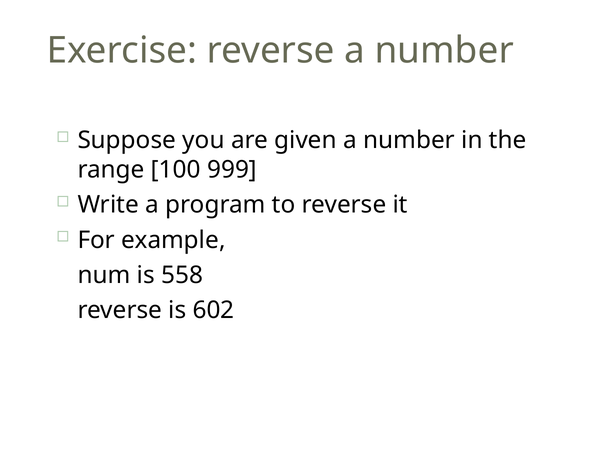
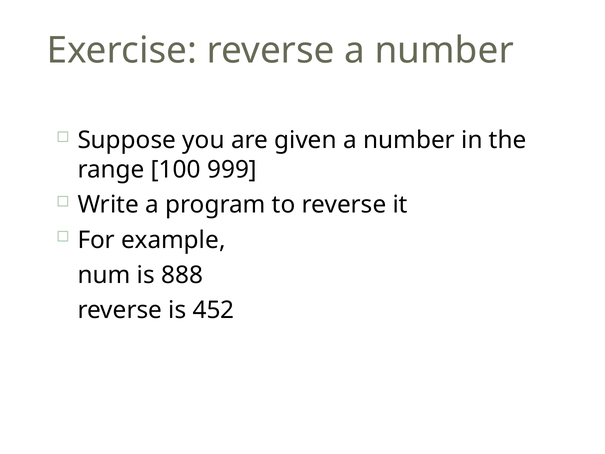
558: 558 -> 888
602: 602 -> 452
